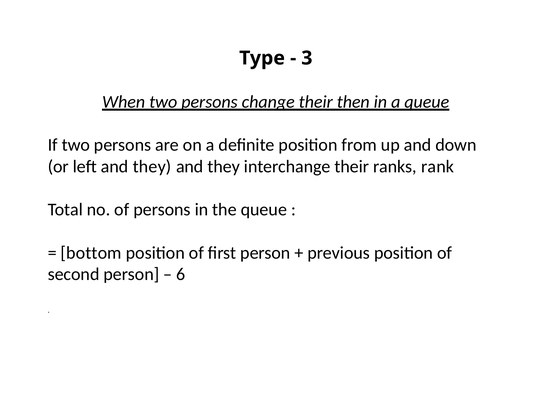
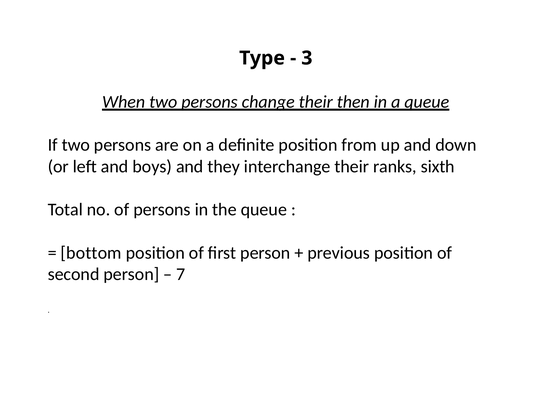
left and they: they -> boys
rank: rank -> sixth
6: 6 -> 7
